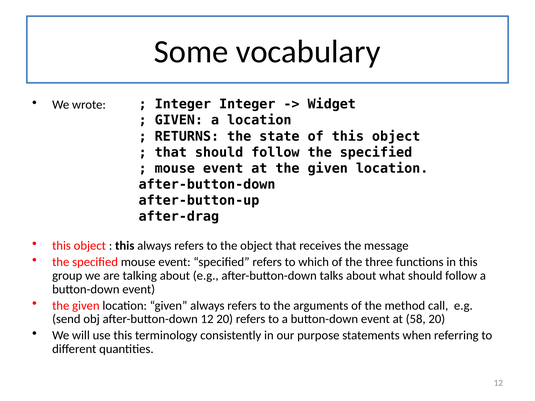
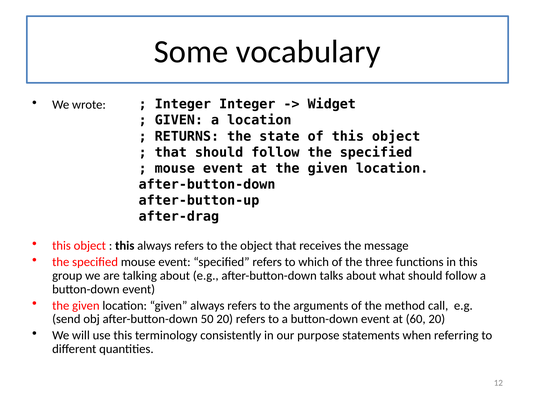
after-button-down 12: 12 -> 50
58: 58 -> 60
